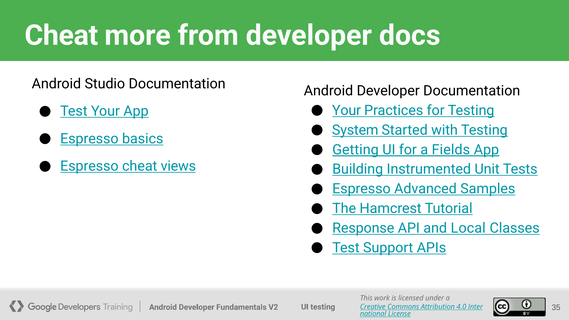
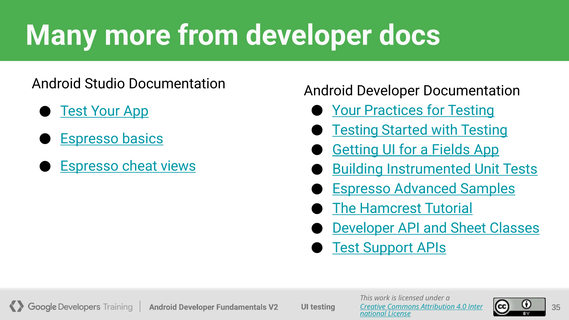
Cheat at (61, 35): Cheat -> Many
System at (355, 130): System -> Testing
Response at (363, 228): Response -> Developer
Local: Local -> Sheet
